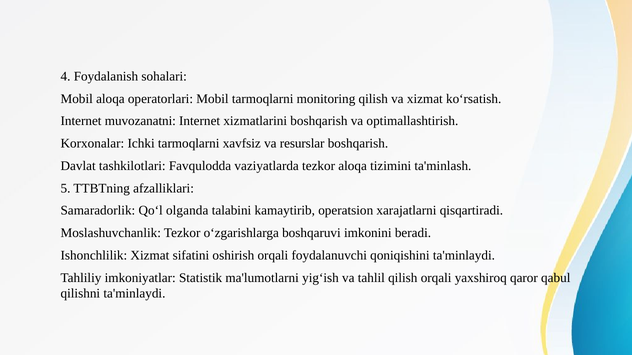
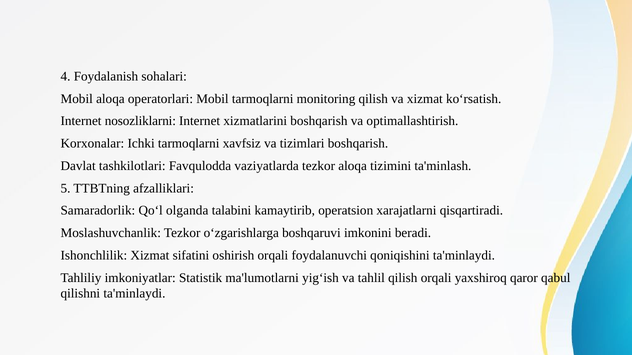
muvozanatni: muvozanatni -> nosozliklarni
resurslar: resurslar -> tizimlari
